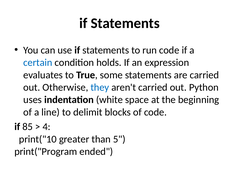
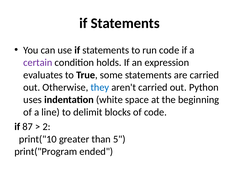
certain colour: blue -> purple
85: 85 -> 87
4: 4 -> 2
